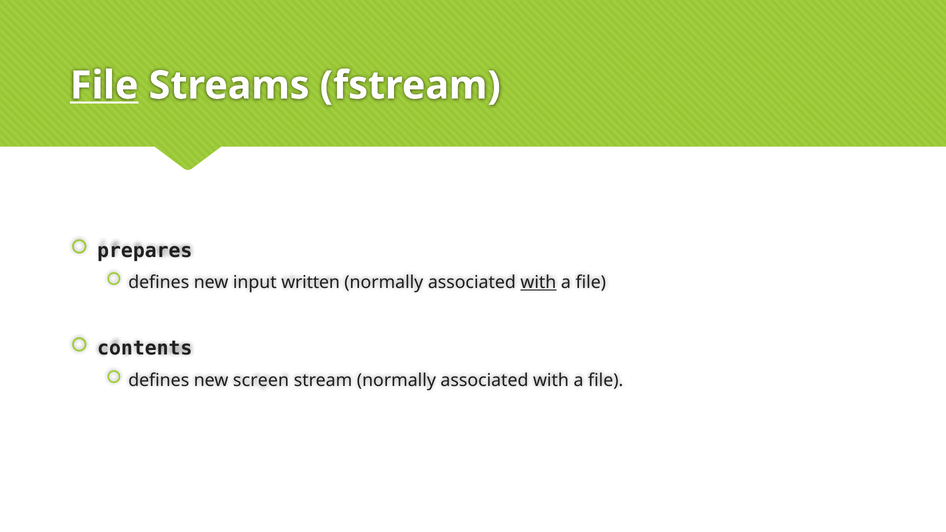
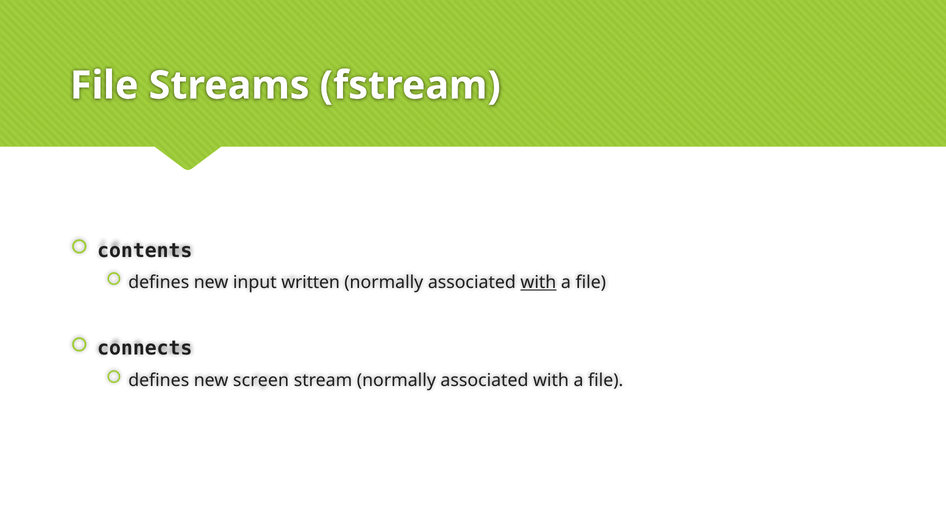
File at (104, 86) underline: present -> none
prepares: prepares -> contents
contents: contents -> connects
